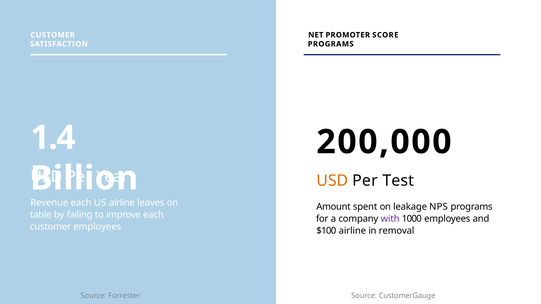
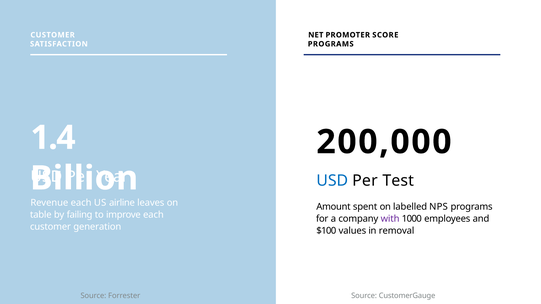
USD at (332, 181) colour: orange -> blue
leakage: leakage -> labelled
customer employees: employees -> generation
$100 airline: airline -> values
